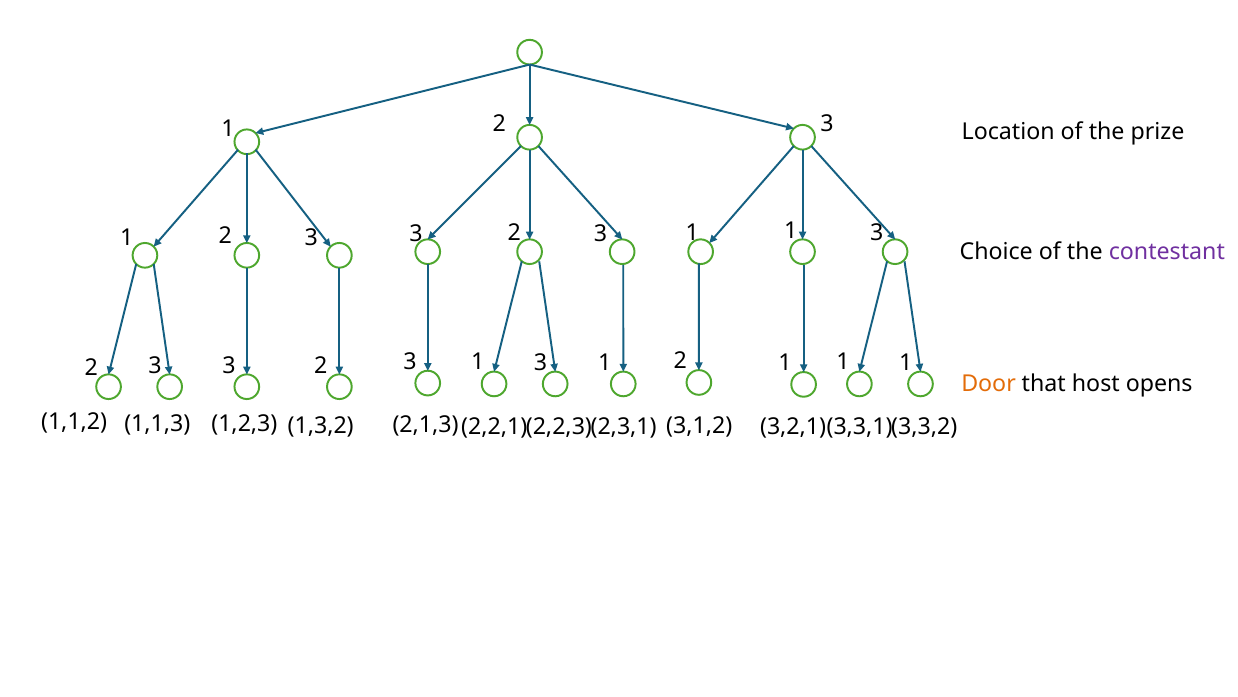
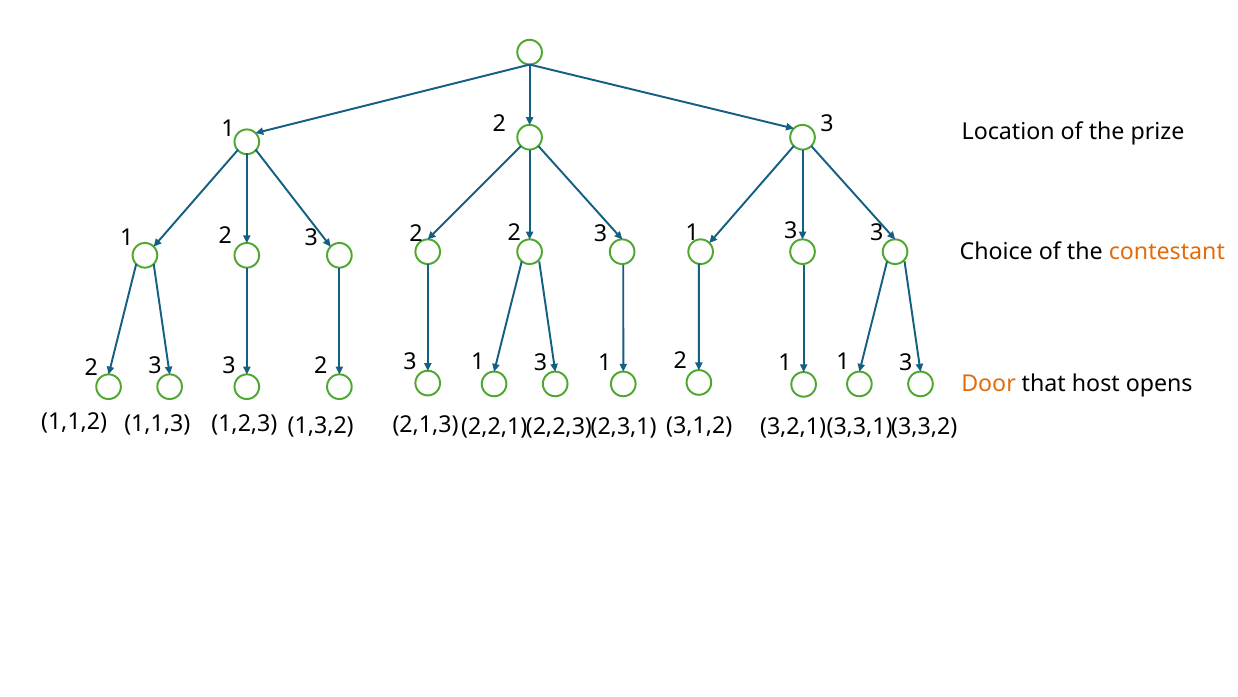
1 2 3 3: 3 -> 2
3 1 1: 1 -> 3
contestant colour: purple -> orange
1 at (906, 362): 1 -> 3
